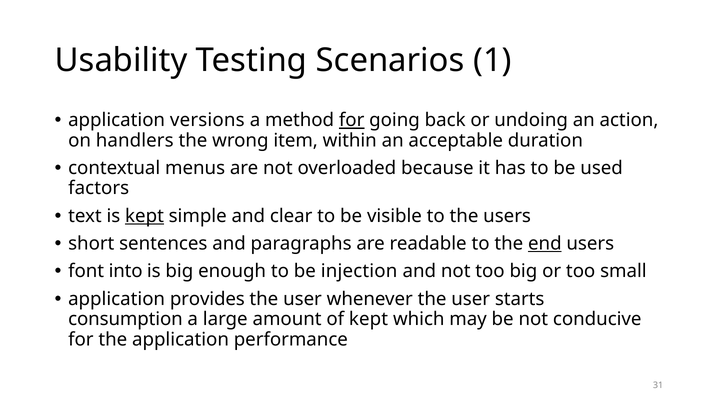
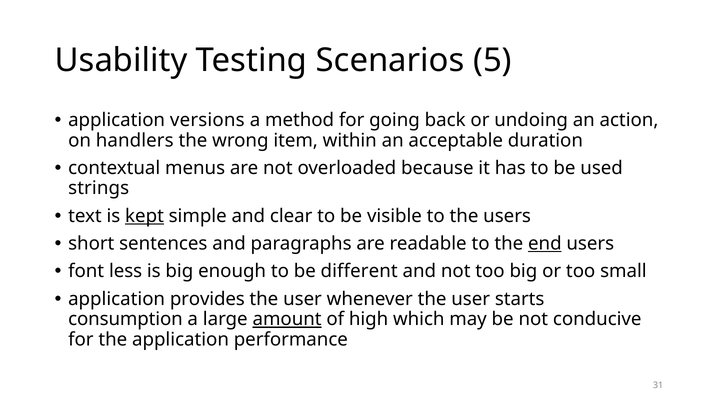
1: 1 -> 5
for at (352, 120) underline: present -> none
factors: factors -> strings
into: into -> less
injection: injection -> different
amount underline: none -> present
of kept: kept -> high
